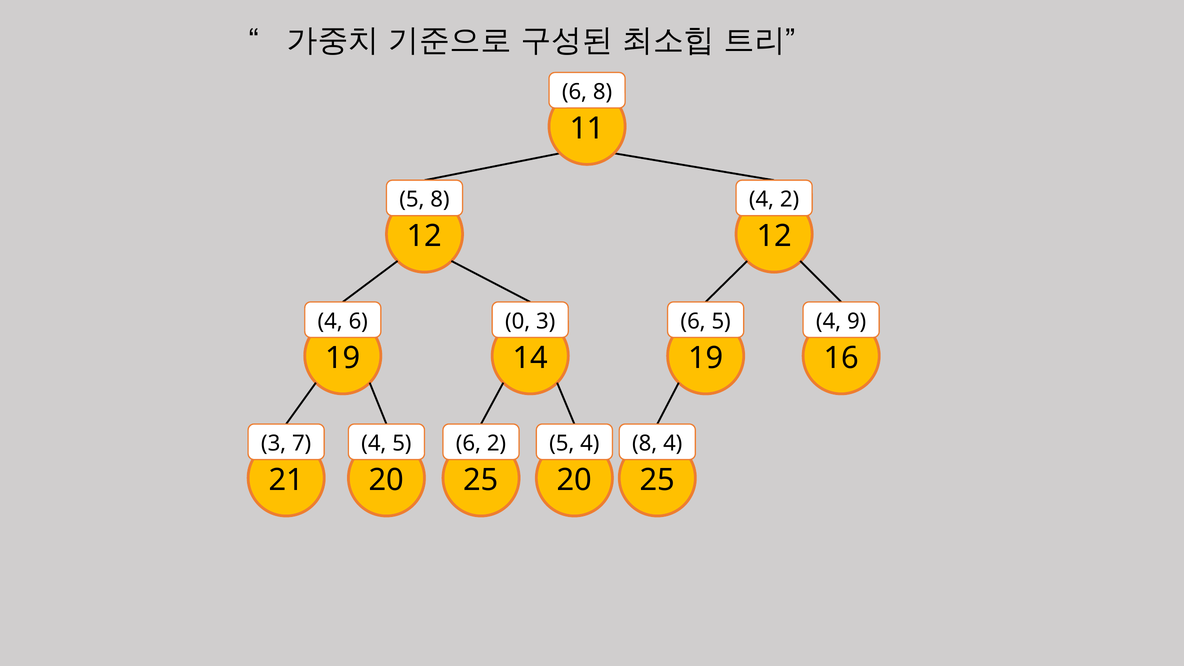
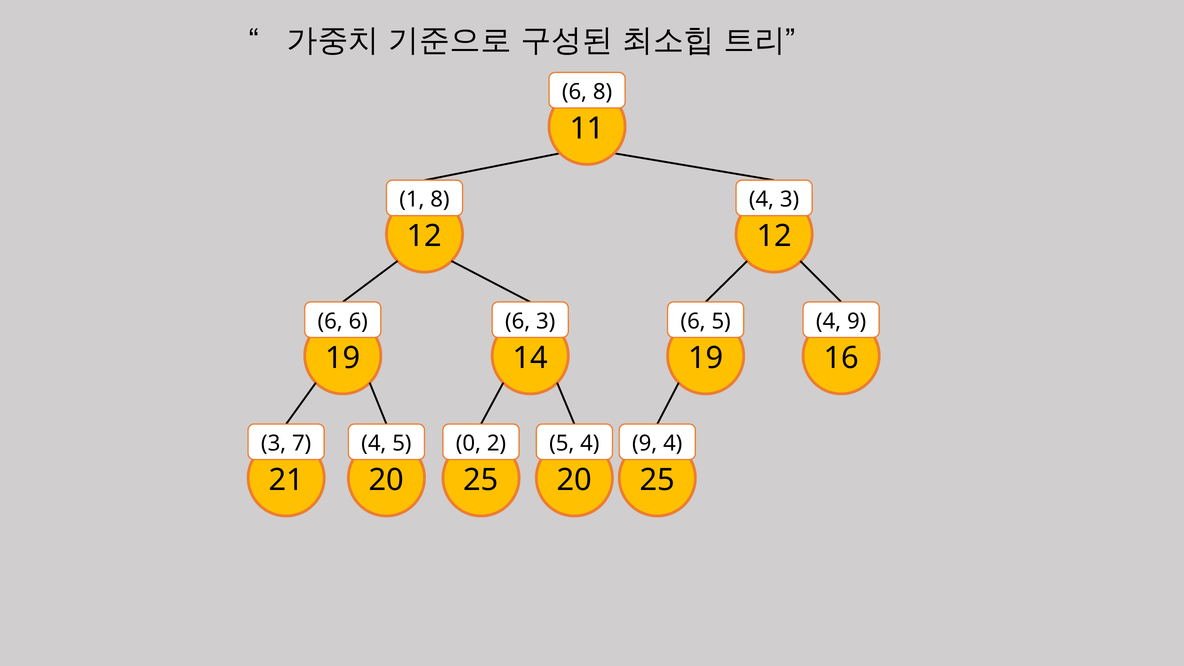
5 at (412, 199): 5 -> 1
4 2: 2 -> 3
4 at (330, 321): 4 -> 6
0 at (518, 321): 0 -> 6
6 at (468, 443): 6 -> 0
8 at (645, 443): 8 -> 9
